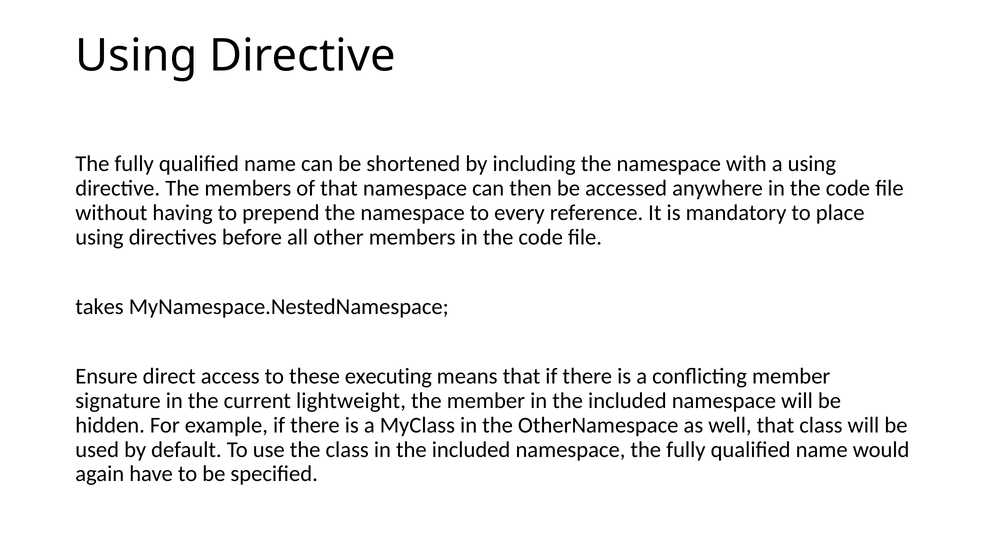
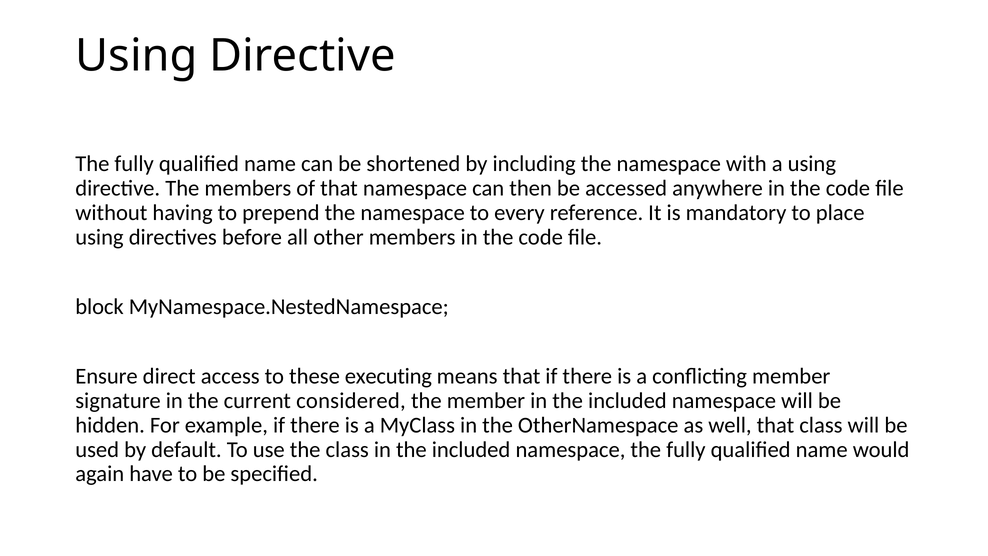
takes: takes -> block
lightweight: lightweight -> considered
